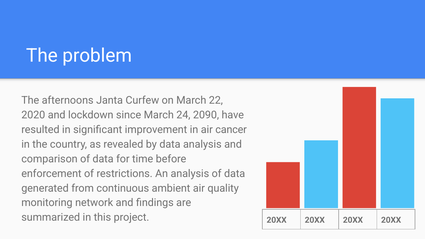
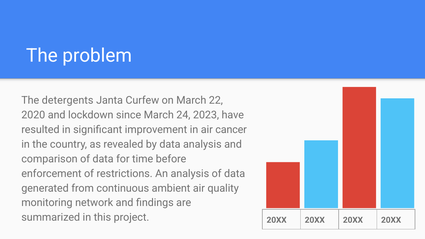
afternoons: afternoons -> detergents
2090: 2090 -> 2023
